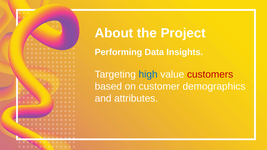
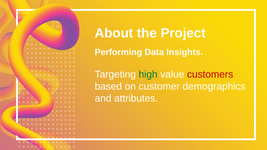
high colour: blue -> green
